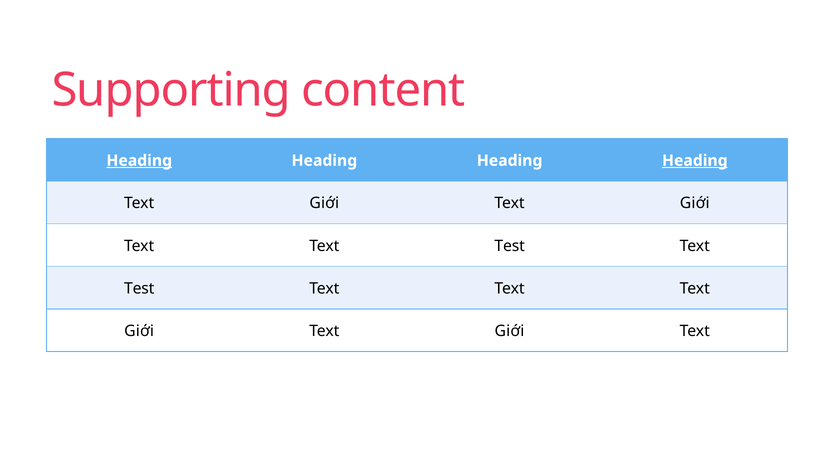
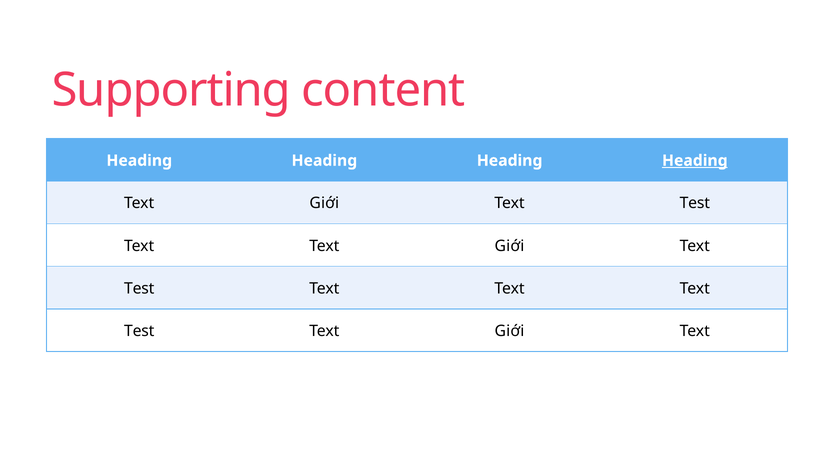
Heading at (139, 161) underline: present -> none
Giới at (695, 203): Giới -> Test
Text Text Test: Test -> Giới
Giới at (139, 331): Giới -> Test
